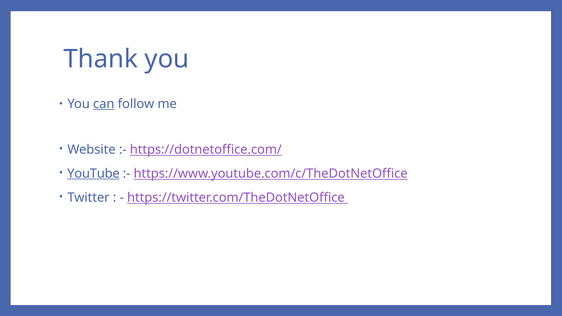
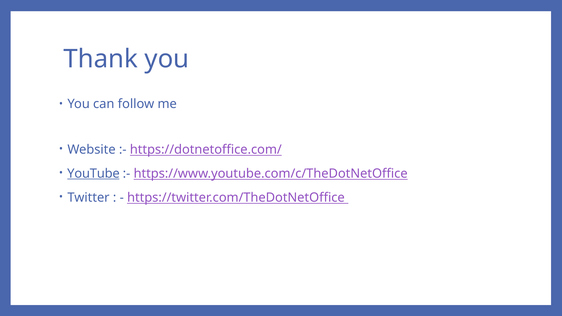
can underline: present -> none
